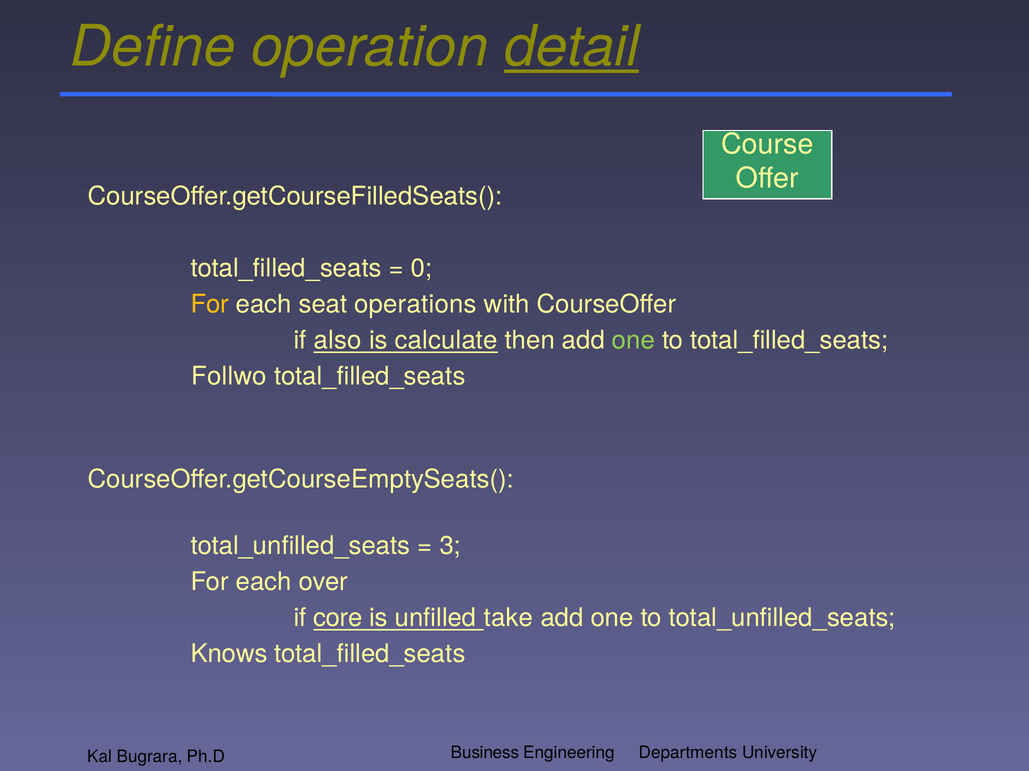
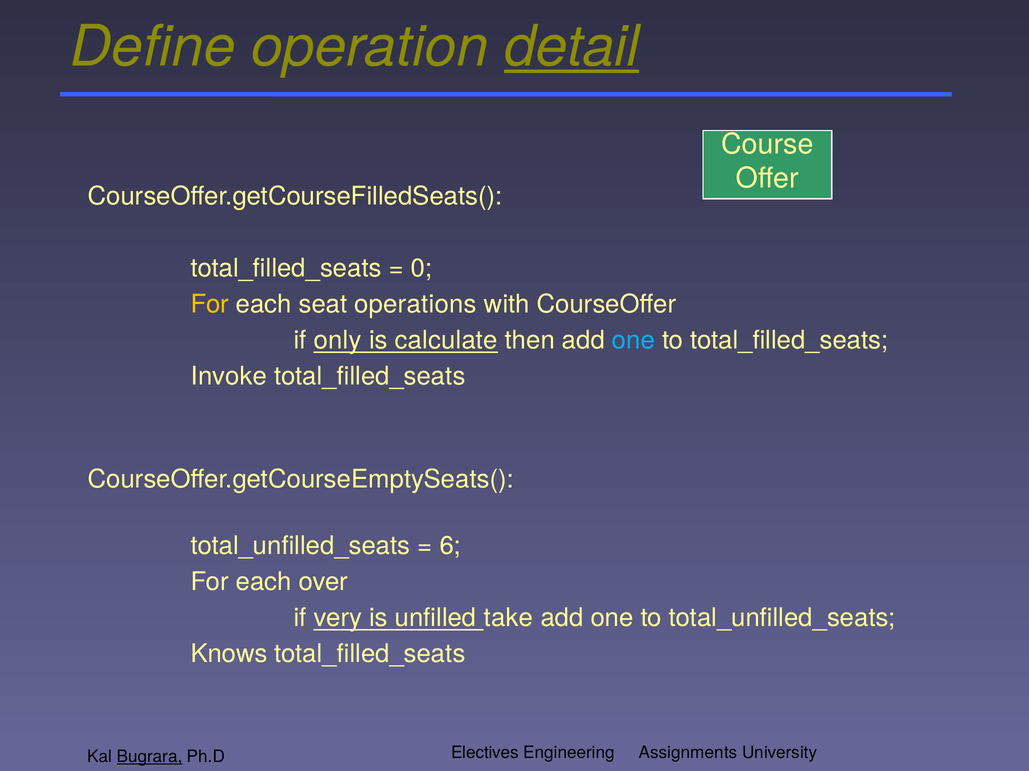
also: also -> only
one at (633, 341) colour: light green -> light blue
Follwo: Follwo -> Invoke
3: 3 -> 6
core: core -> very
Business: Business -> Electives
Departments: Departments -> Assignments
Bugrara underline: none -> present
